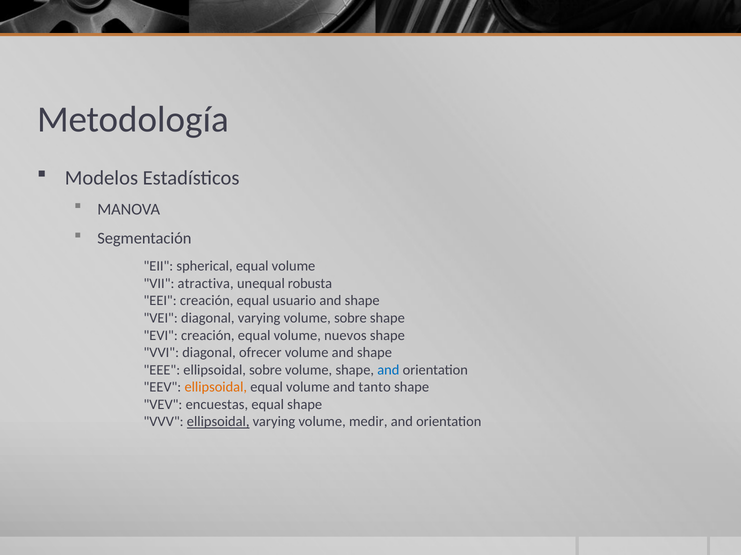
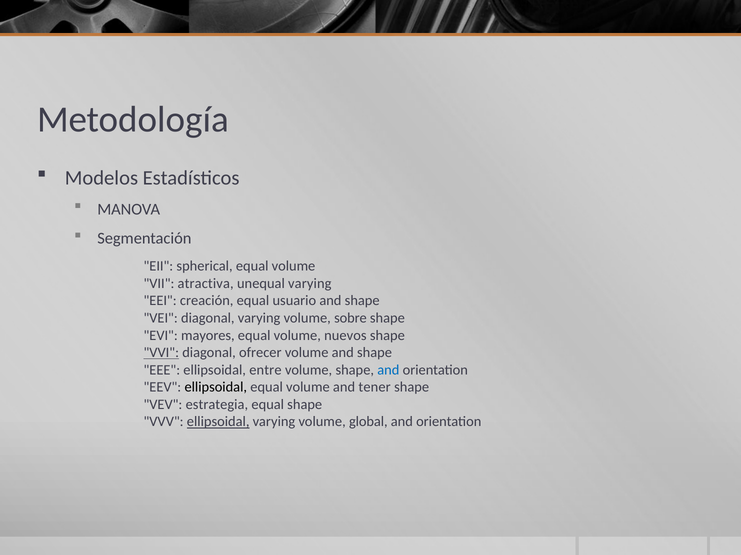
unequal robusta: robusta -> varying
EVI creación: creación -> mayores
VVI underline: none -> present
ellipsoidal sobre: sobre -> entre
ellipsoidal at (216, 388) colour: orange -> black
tanto: tanto -> tener
encuestas: encuestas -> estrategia
medir: medir -> global
